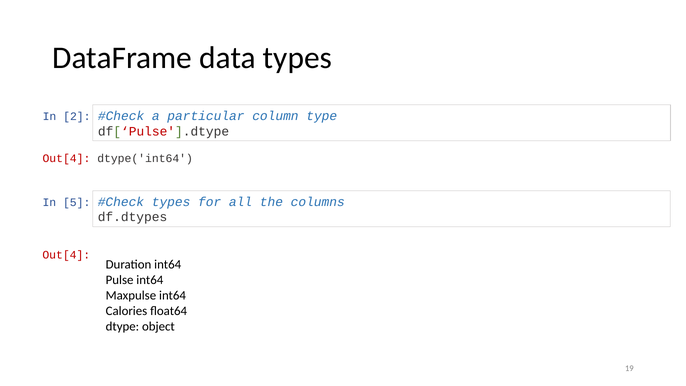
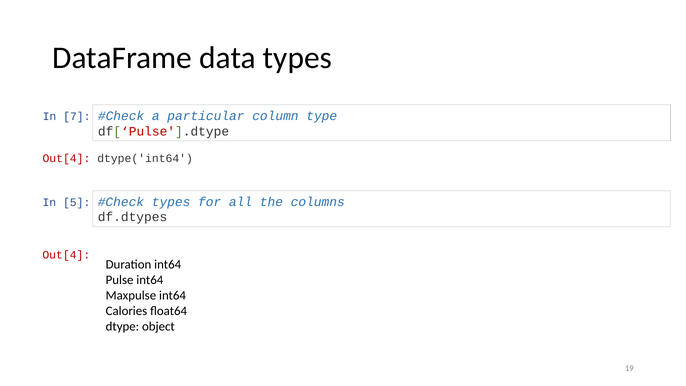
2: 2 -> 7
